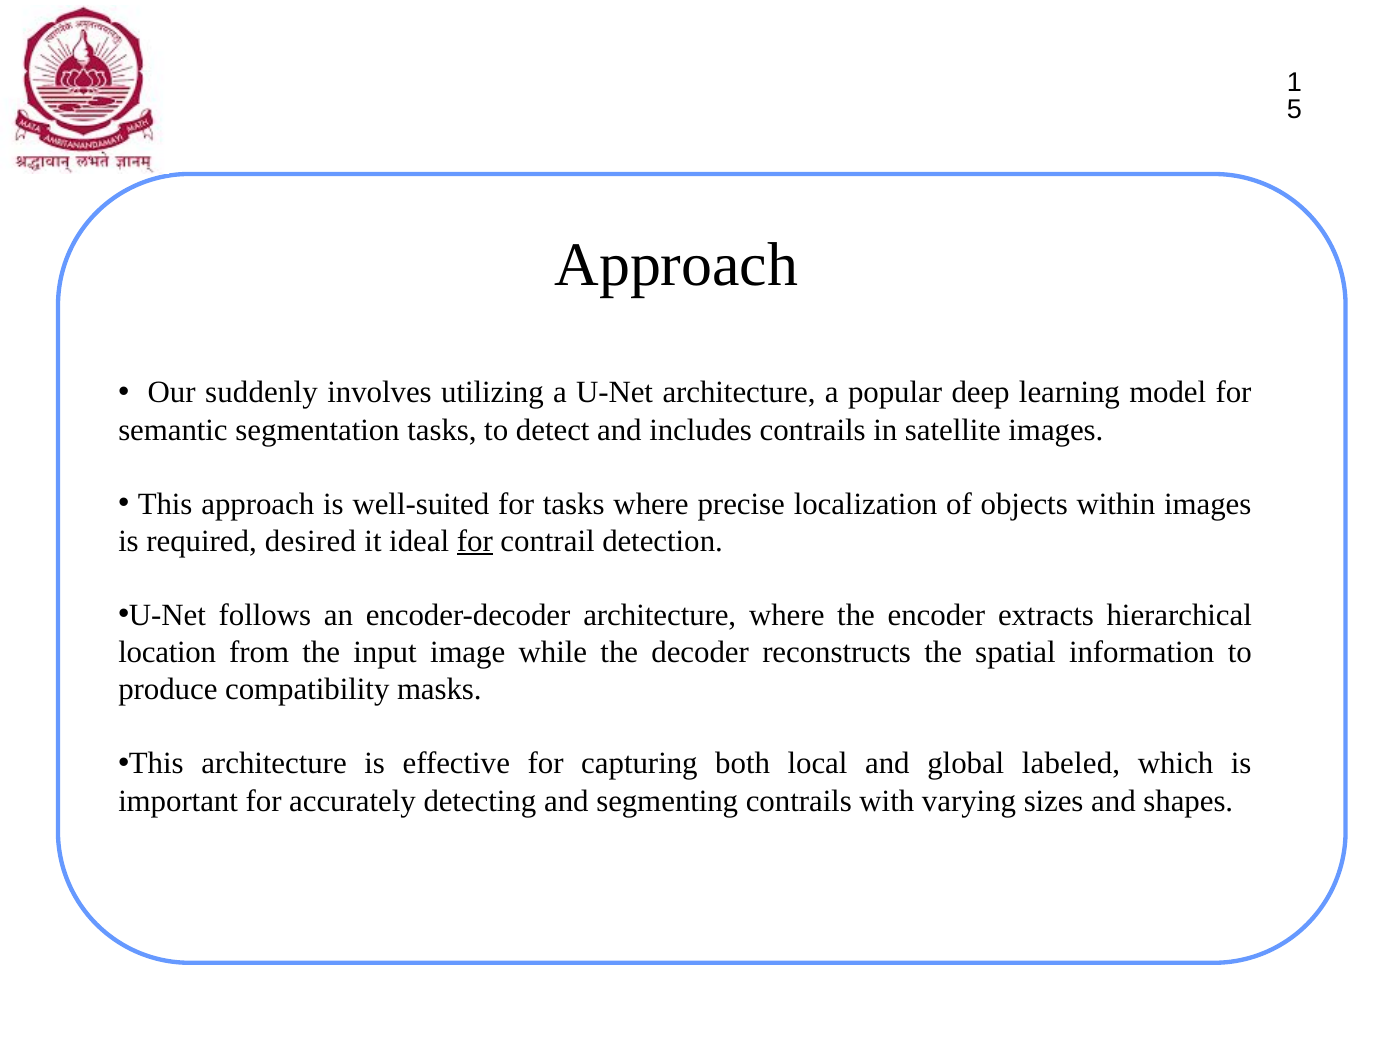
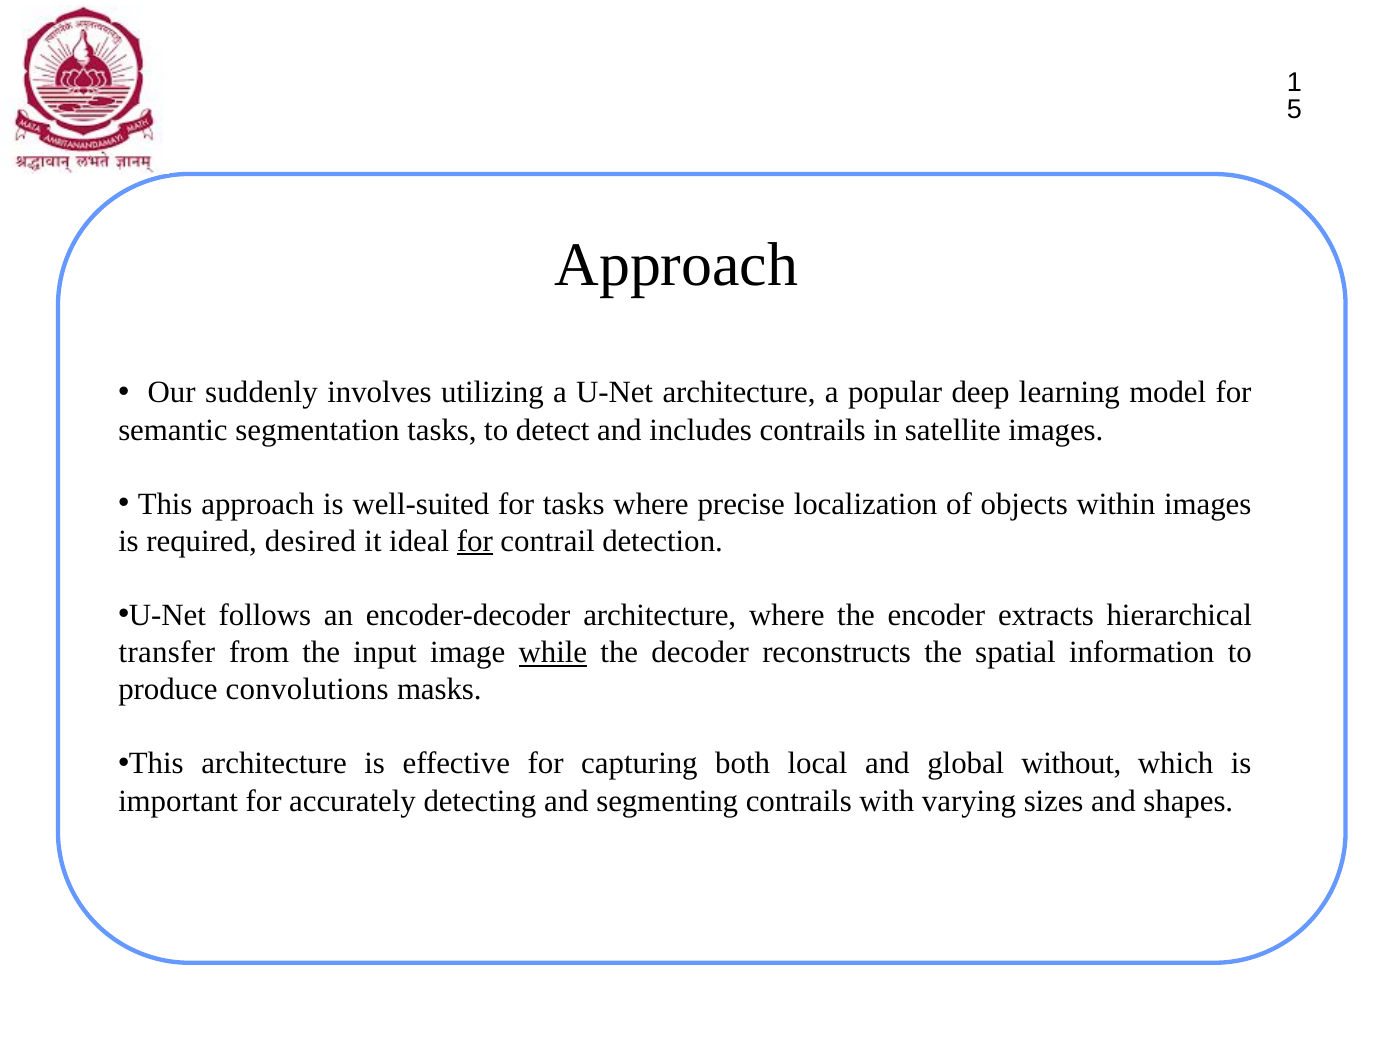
location: location -> transfer
while underline: none -> present
compatibility: compatibility -> convolutions
labeled: labeled -> without
